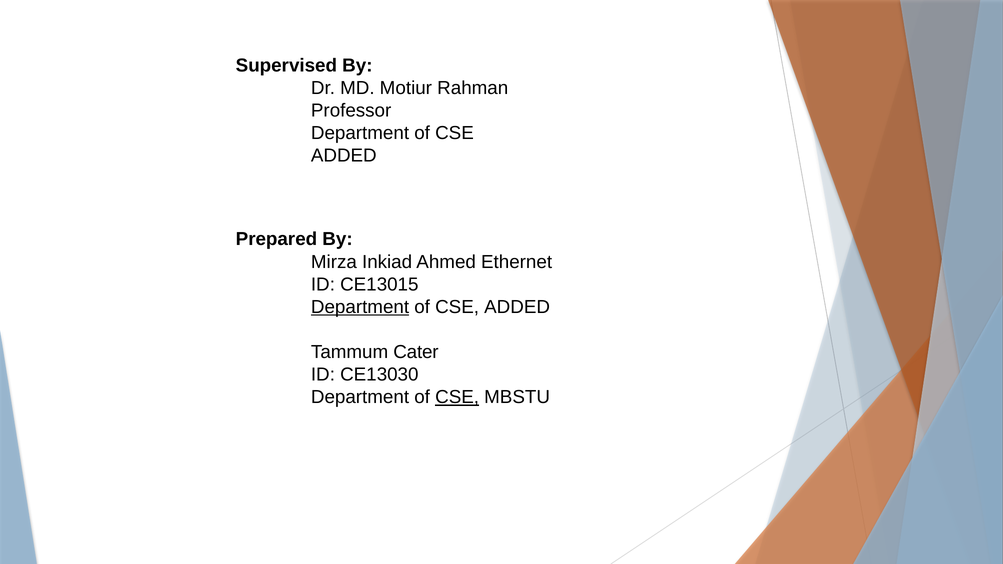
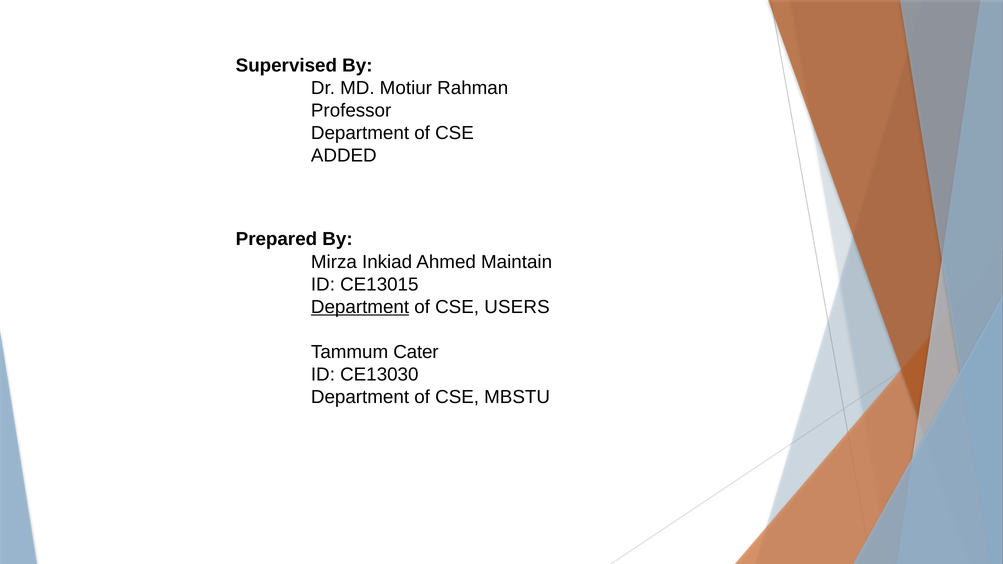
Ethernet: Ethernet -> Maintain
ADDED at (517, 307): ADDED -> USERS
CSE at (457, 397) underline: present -> none
